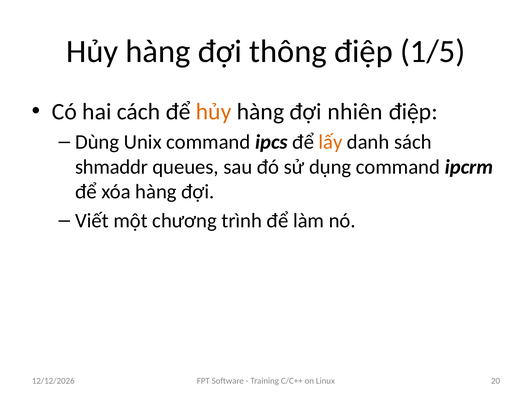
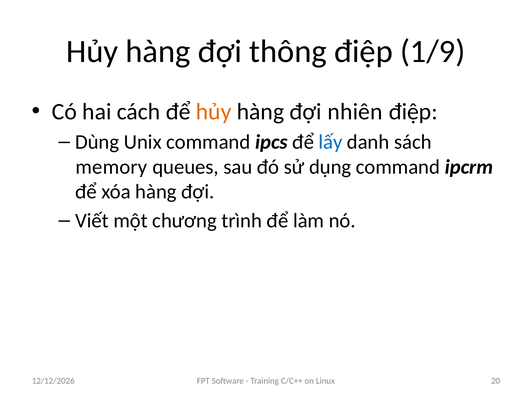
1/5: 1/5 -> 1/9
lấy colour: orange -> blue
shmaddr: shmaddr -> memory
